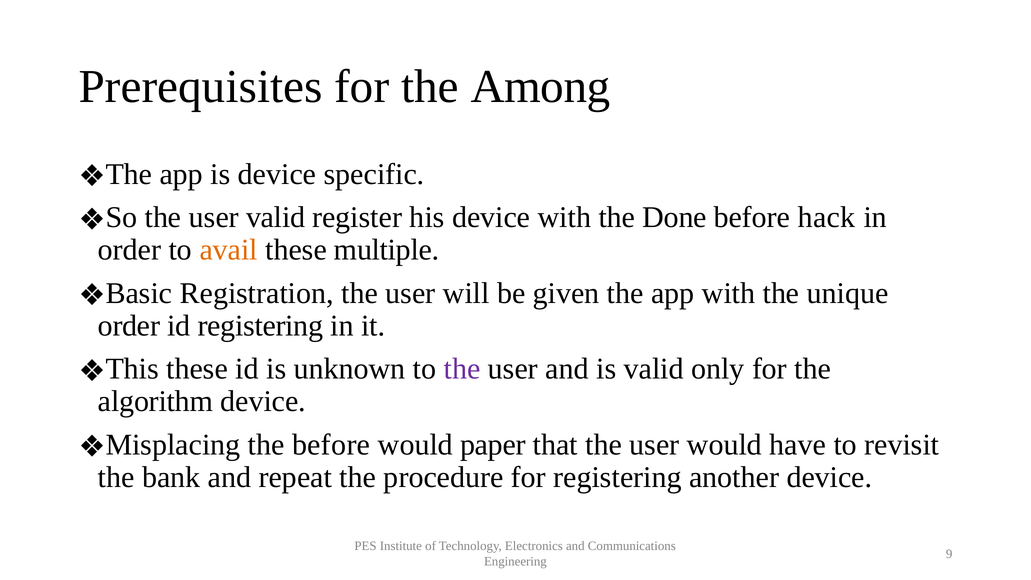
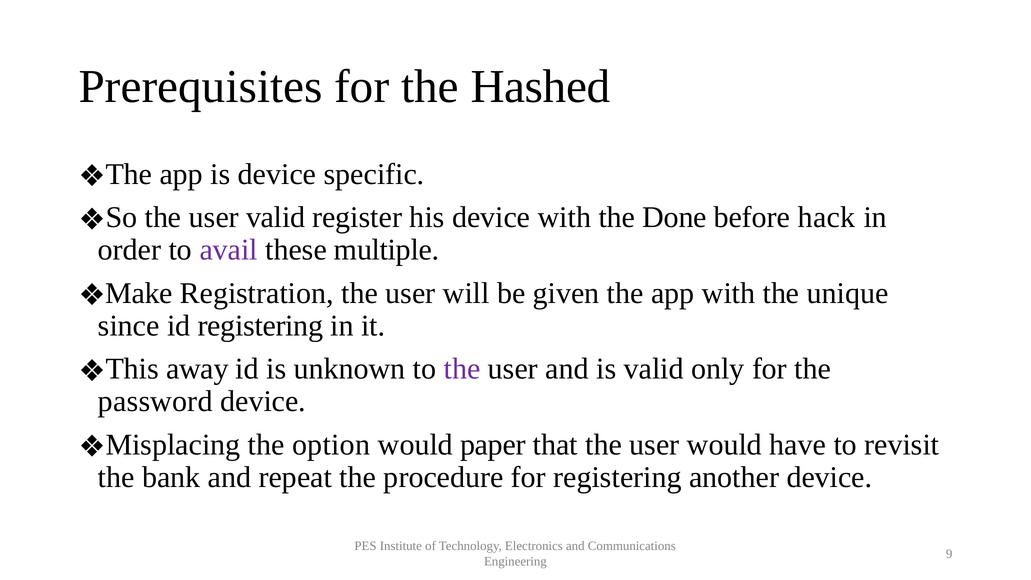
Among: Among -> Hashed
avail colour: orange -> purple
Basic: Basic -> Make
order at (129, 326): order -> since
This these: these -> away
algorithm: algorithm -> password
the before: before -> option
